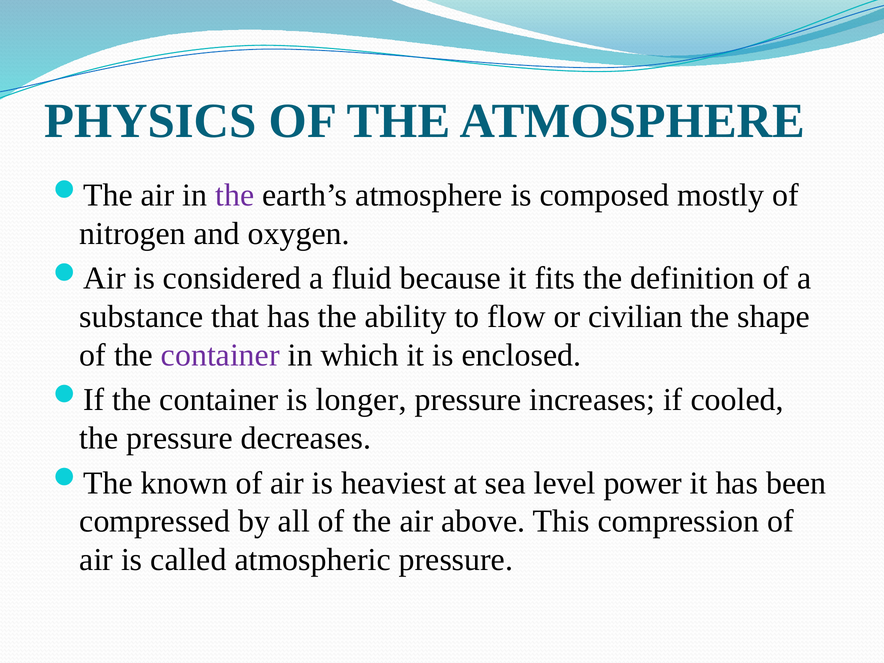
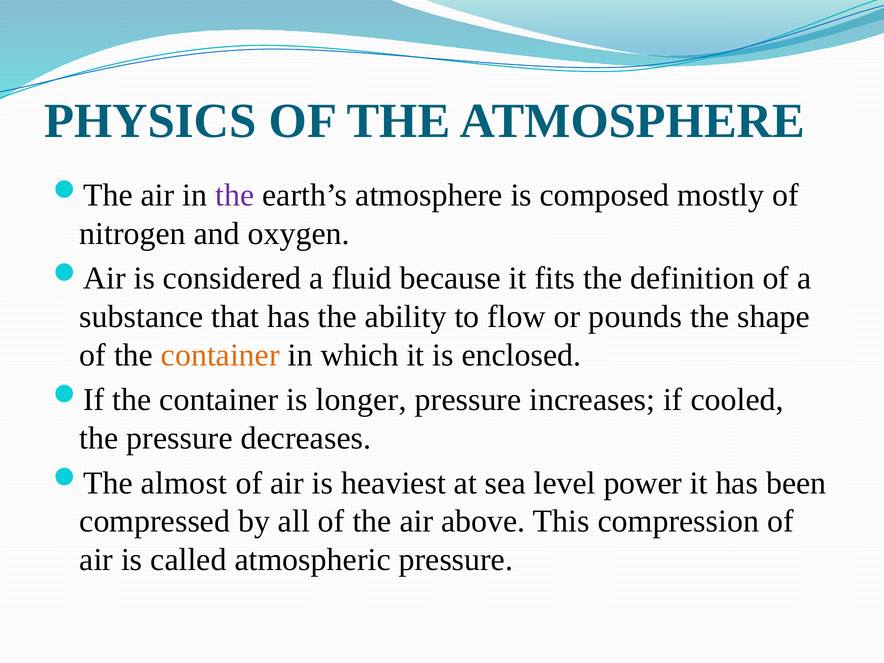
civilian: civilian -> pounds
container at (220, 355) colour: purple -> orange
known: known -> almost
